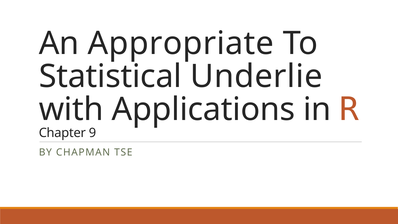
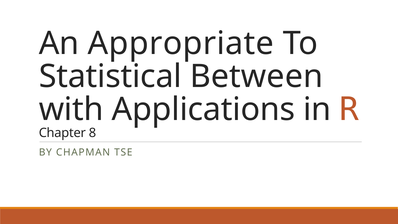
Underlie: Underlie -> Between
9: 9 -> 8
